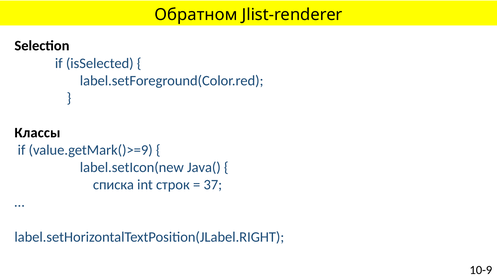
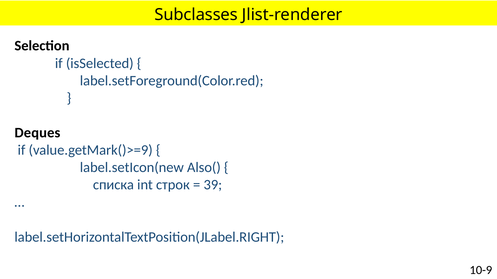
Обратном: Обратном -> Subclasses
Классы: Классы -> Deques
Java(: Java( -> Also(
37: 37 -> 39
